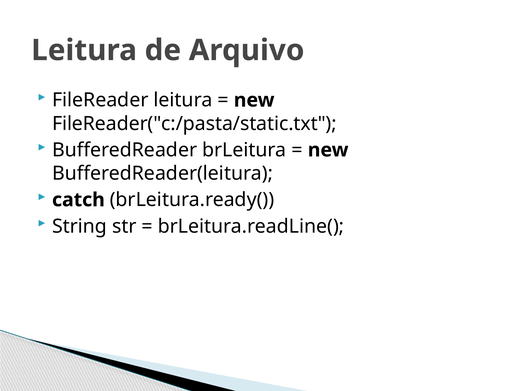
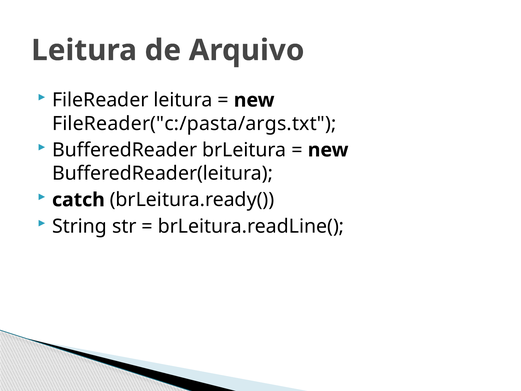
FileReader("c:/pasta/static.txt: FileReader("c:/pasta/static.txt -> FileReader("c:/pasta/args.txt
